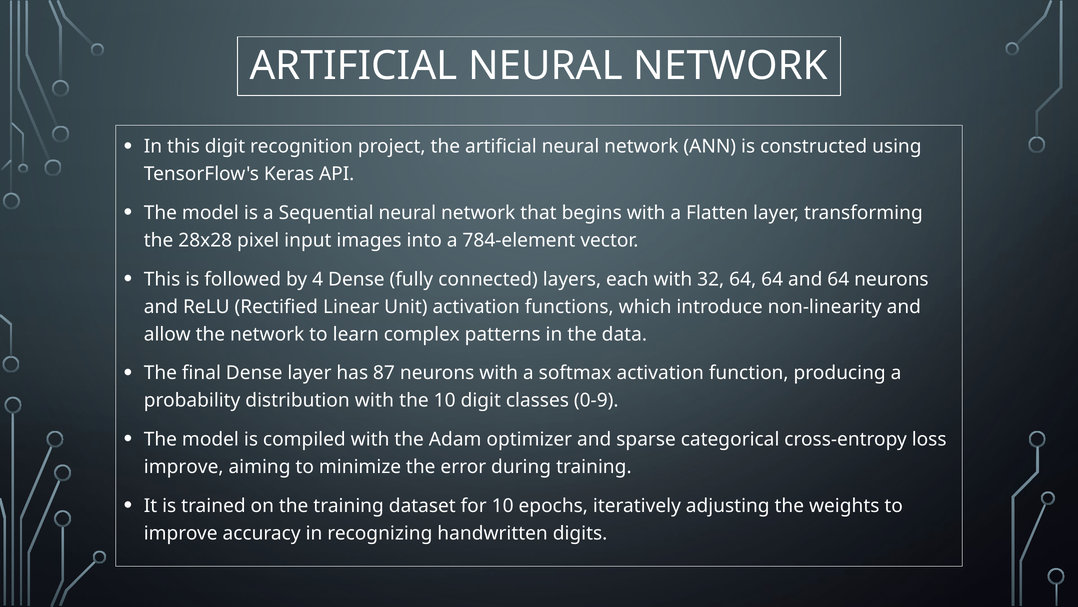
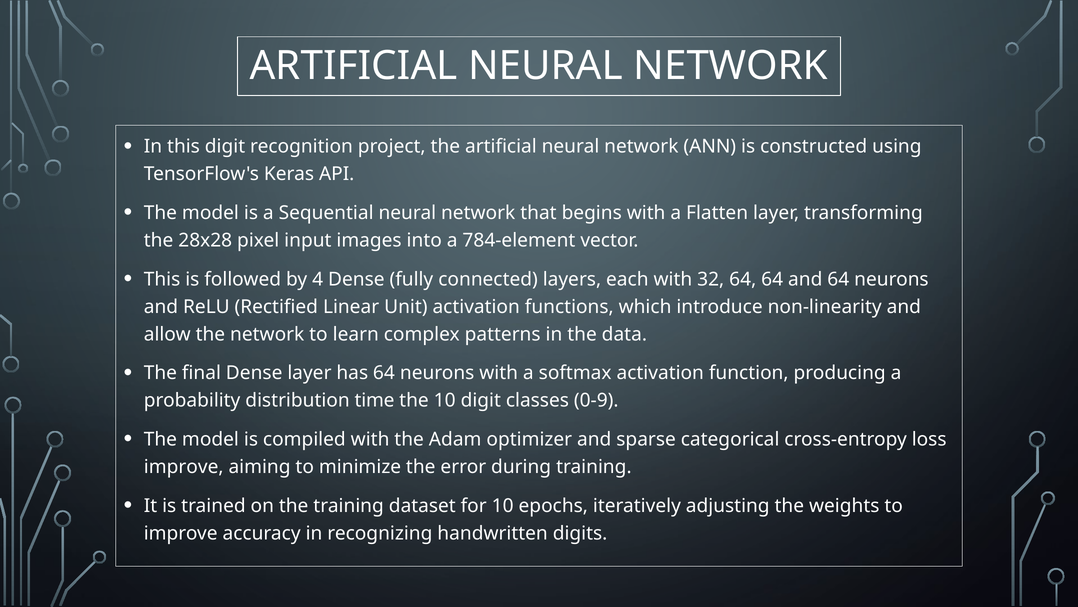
has 87: 87 -> 64
distribution with: with -> time
